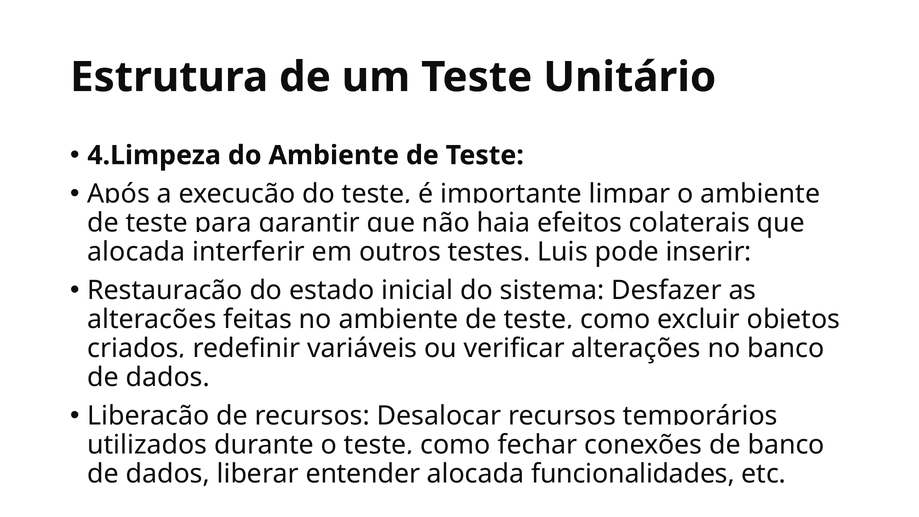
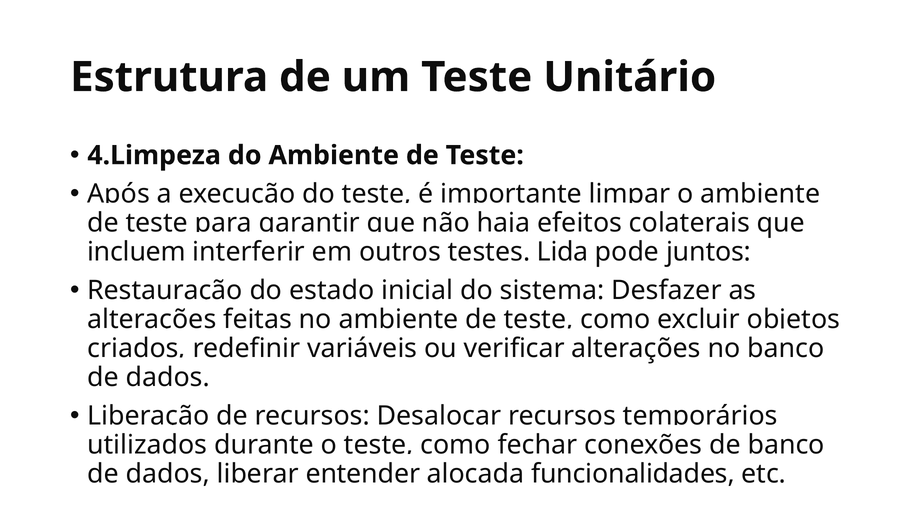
alocada at (136, 252): alocada -> incluem
Luis: Luis -> Lida
inserir: inserir -> juntos
